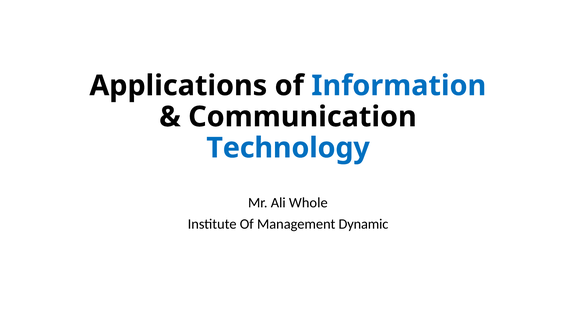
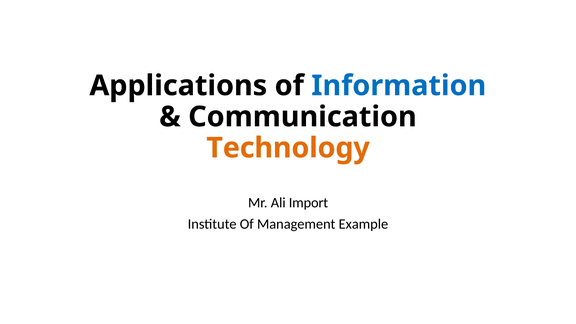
Technology colour: blue -> orange
Whole: Whole -> Import
Dynamic: Dynamic -> Example
